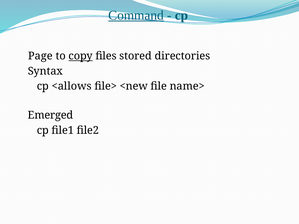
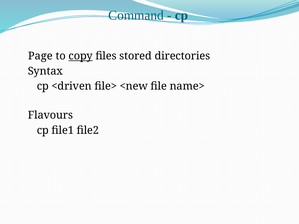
Command underline: present -> none
<allows: <allows -> <driven
Emerged: Emerged -> Flavours
